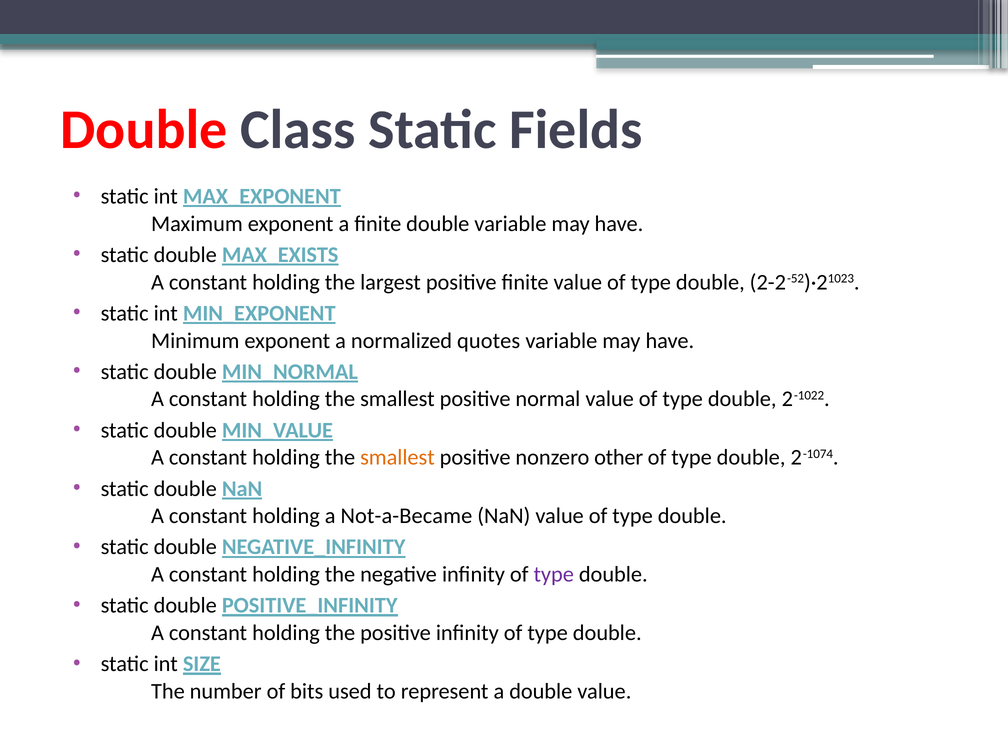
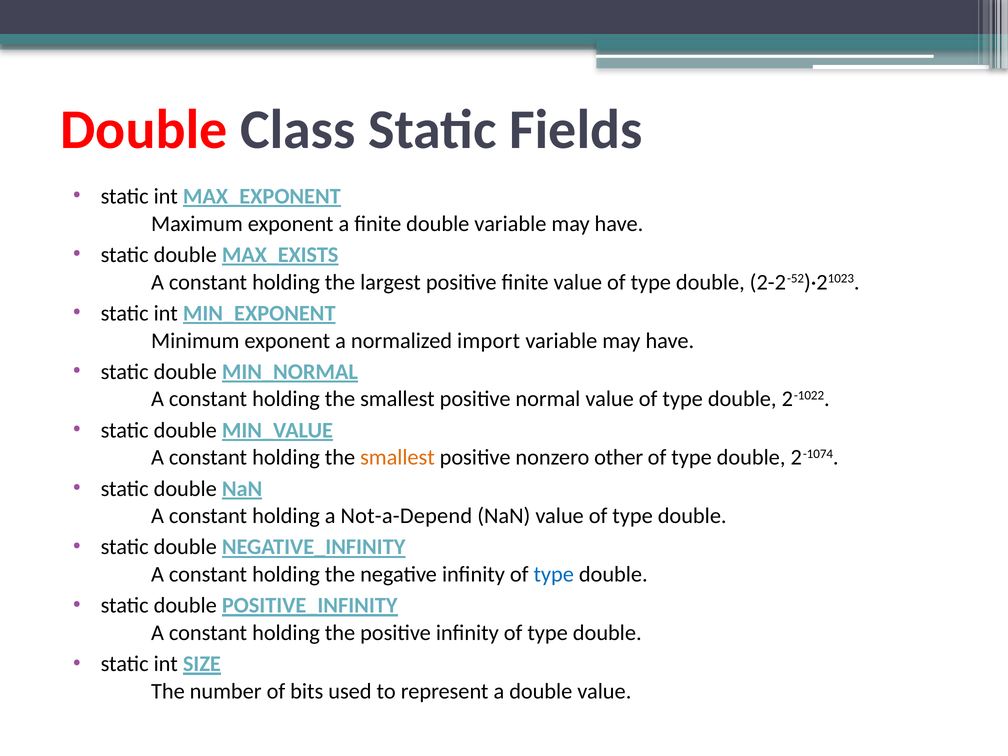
quotes: quotes -> import
Not-a-Became: Not-a-Became -> Not-a-Depend
type at (554, 574) colour: purple -> blue
